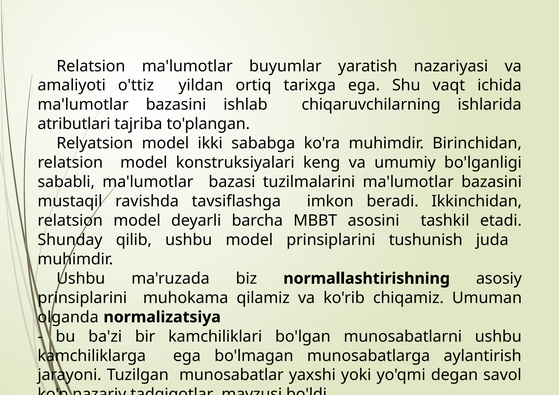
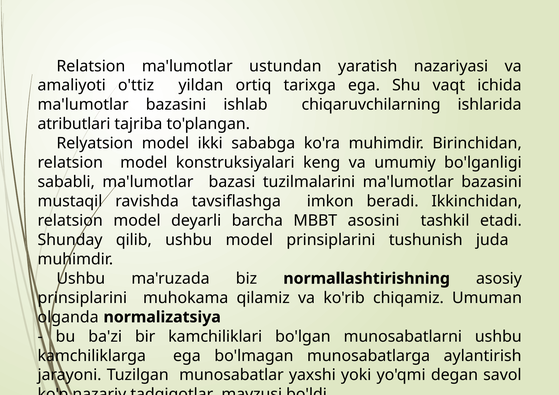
buyumlar: buyumlar -> ustundan
